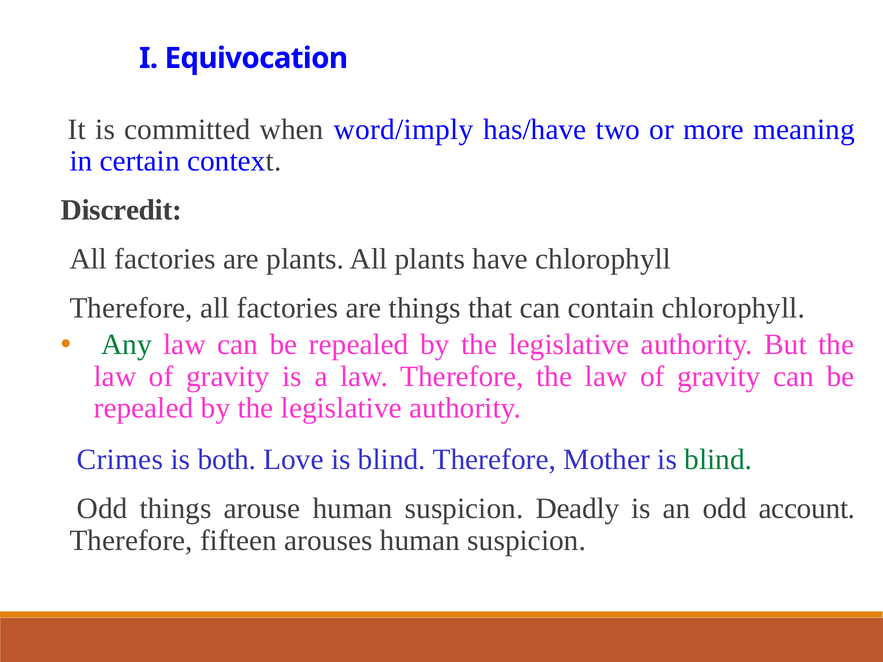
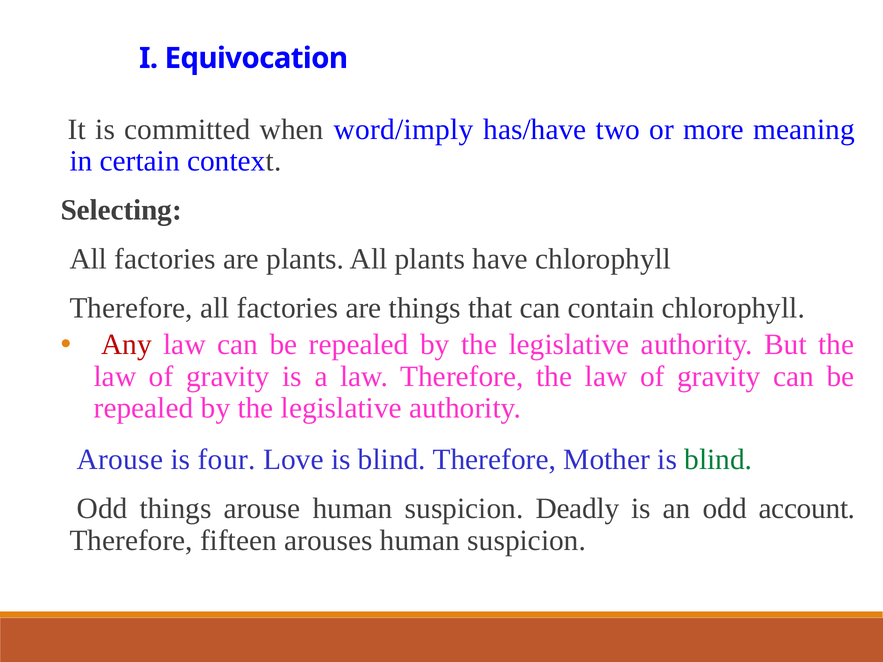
Discredit: Discredit -> Selecting
Any colour: green -> red
Crimes at (120, 460): Crimes -> Arouse
both: both -> four
